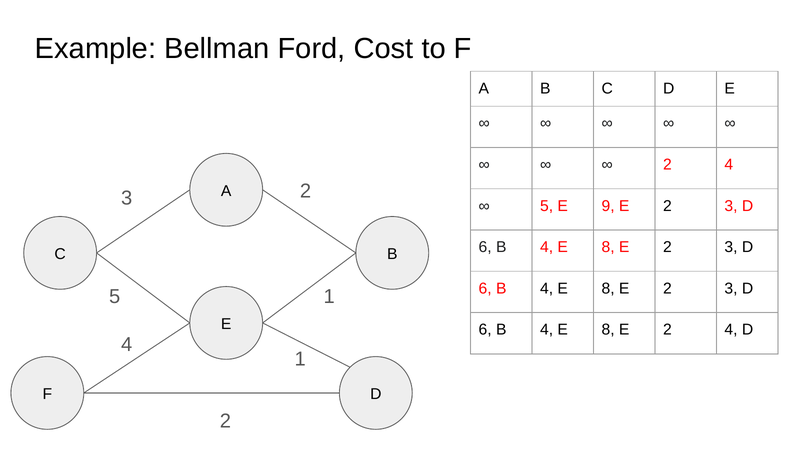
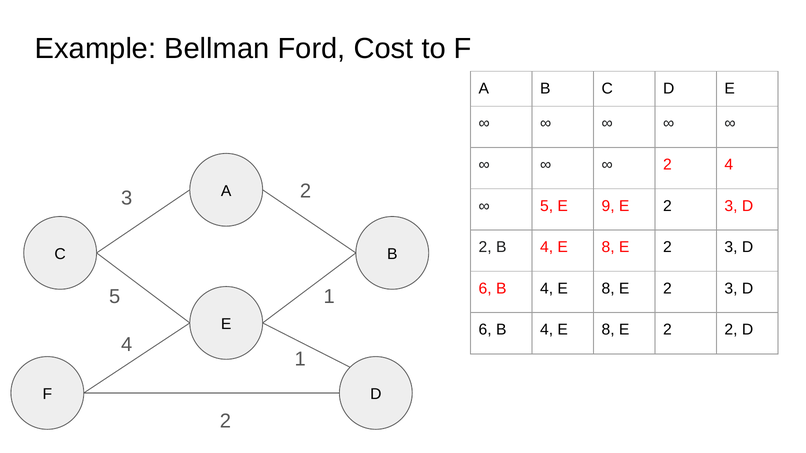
6 at (485, 247): 6 -> 2
E 2 4: 4 -> 2
